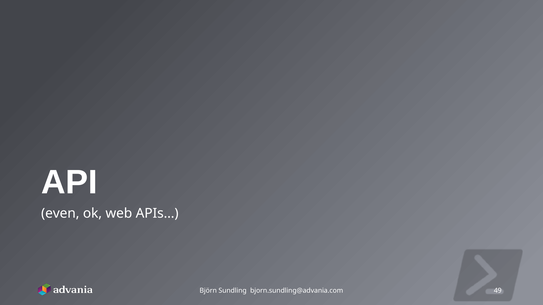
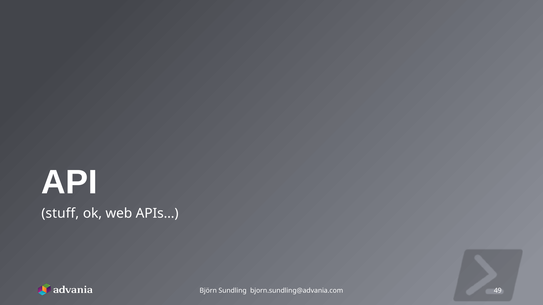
even: even -> stuff
